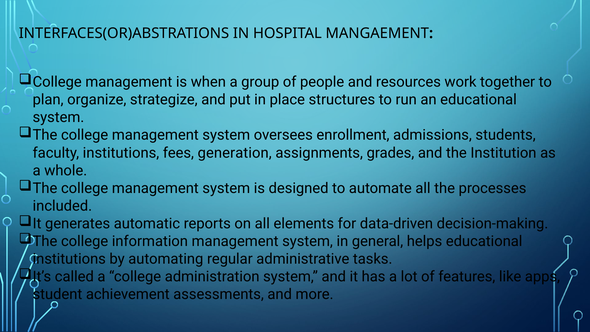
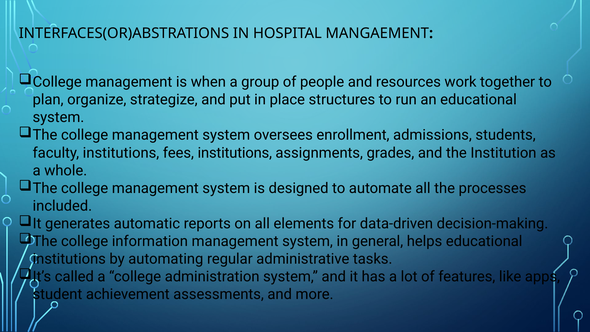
fees generation: generation -> institutions
